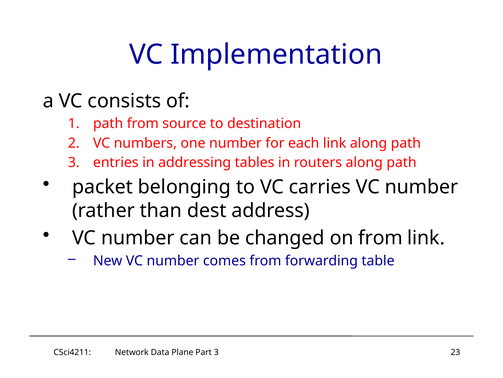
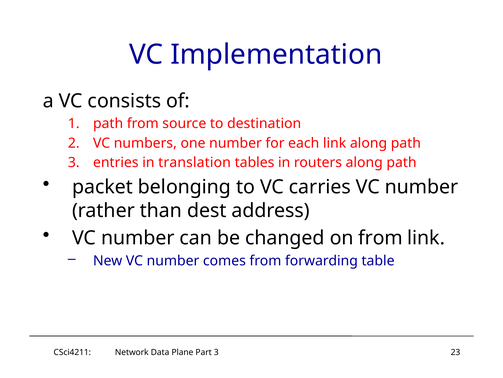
addressing: addressing -> translation
